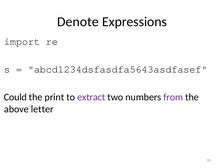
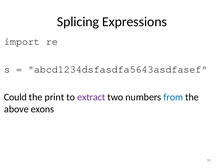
Denote: Denote -> Splicing
from colour: purple -> blue
letter: letter -> exons
